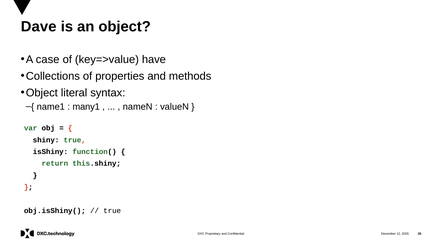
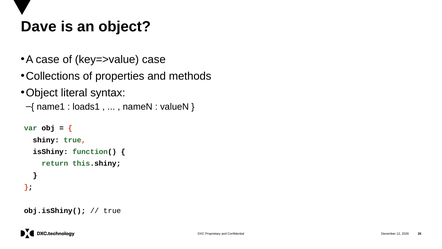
key=>value have: have -> case
many1: many1 -> loads1
